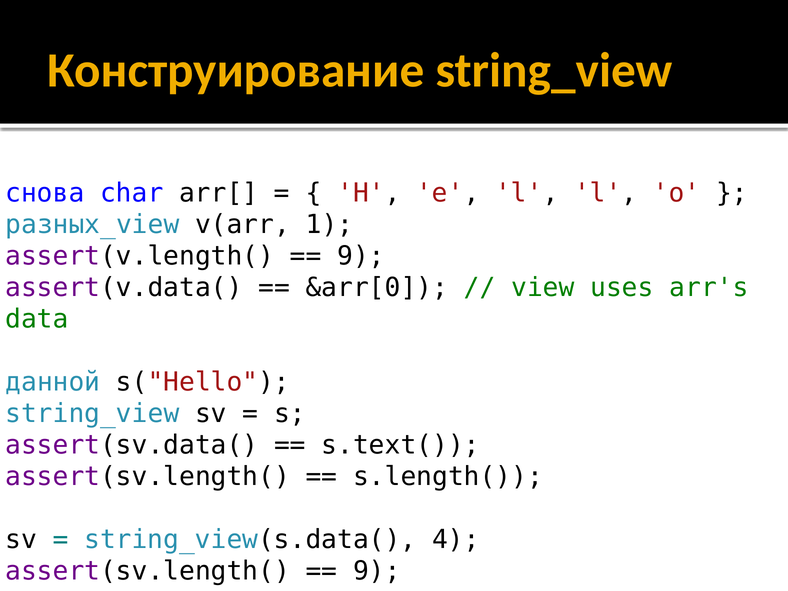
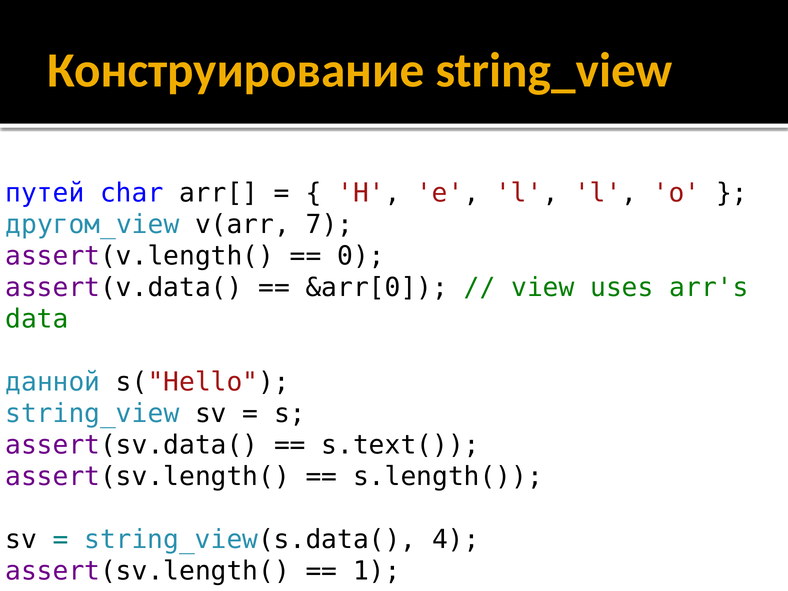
снова: снова -> путей
разных_view: разных_view -> другом_view
1: 1 -> 7
9 at (361, 256): 9 -> 0
9 at (377, 571): 9 -> 1
